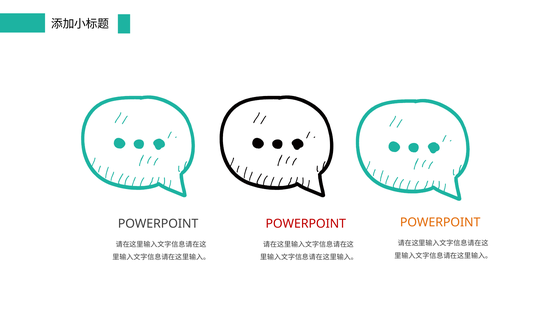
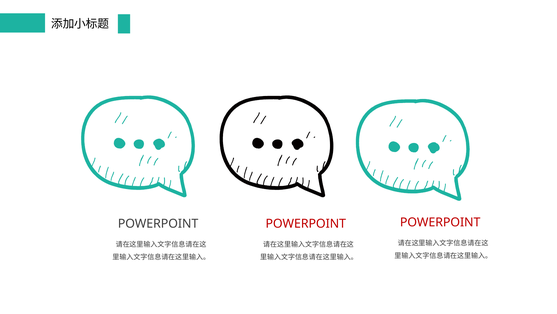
POWERPOINT at (440, 222) colour: orange -> red
